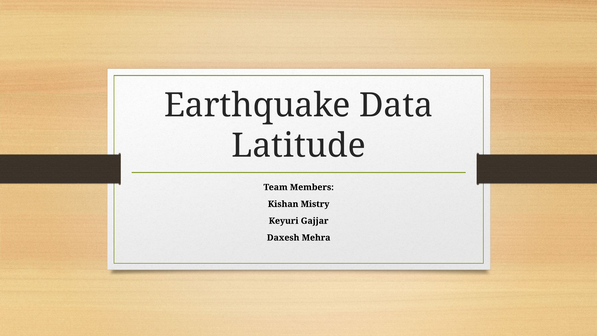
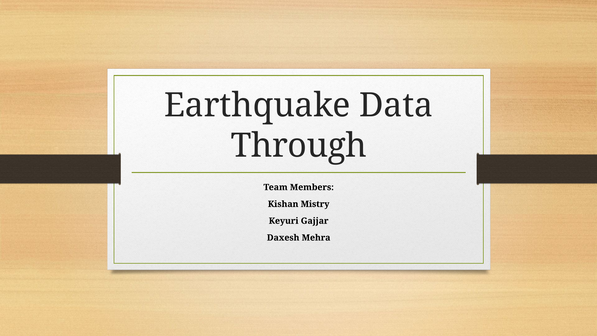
Latitude: Latitude -> Through
